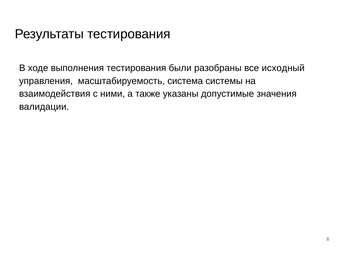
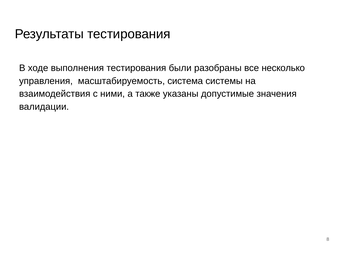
исходный: исходный -> несколько
